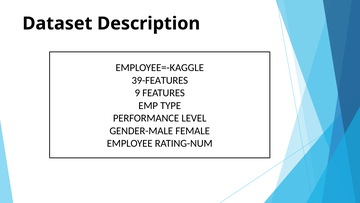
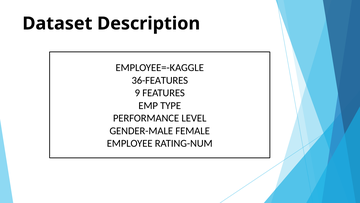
39-FEATURES: 39-FEATURES -> 36-FEATURES
